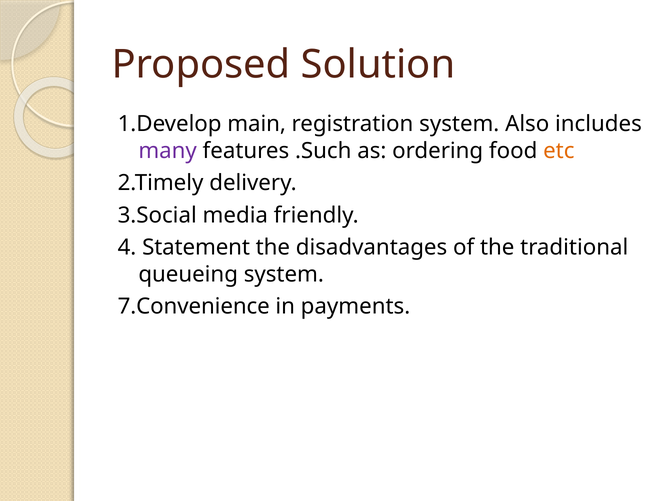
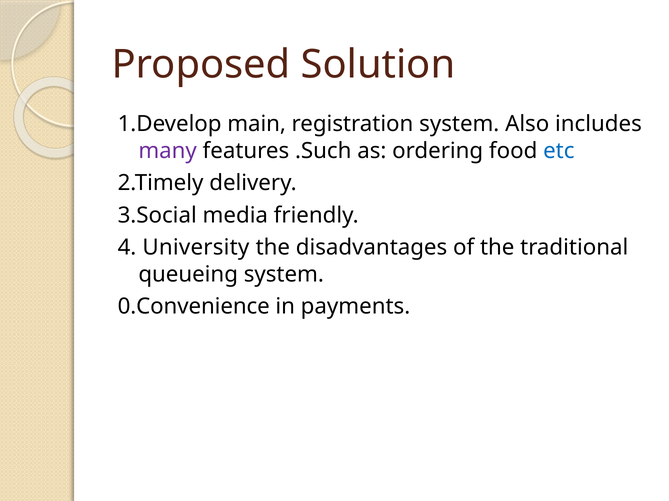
etc colour: orange -> blue
Statement: Statement -> University
7.Convenience: 7.Convenience -> 0.Convenience
